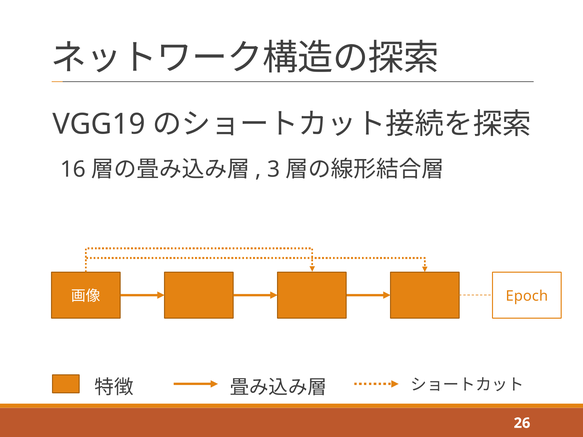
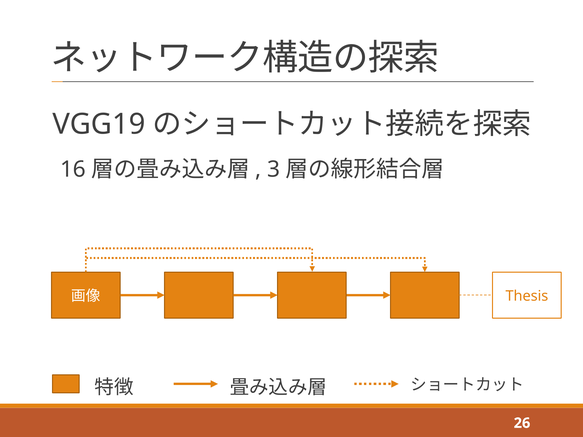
Epoch: Epoch -> Thesis
